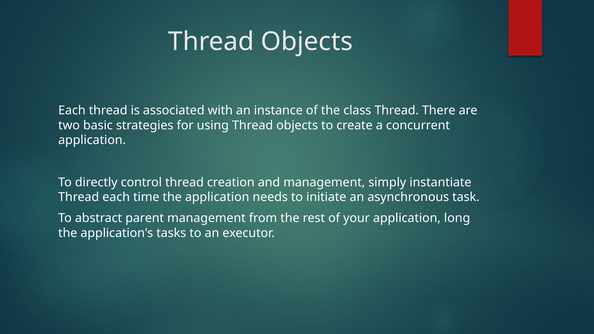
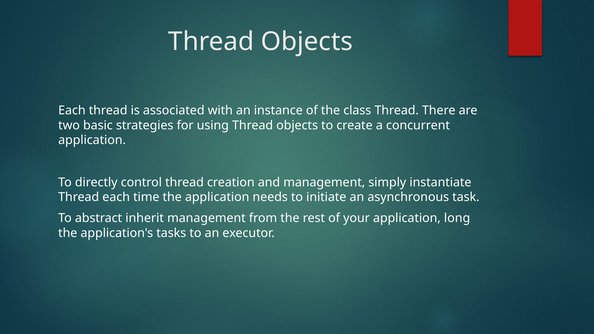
parent: parent -> inherit
